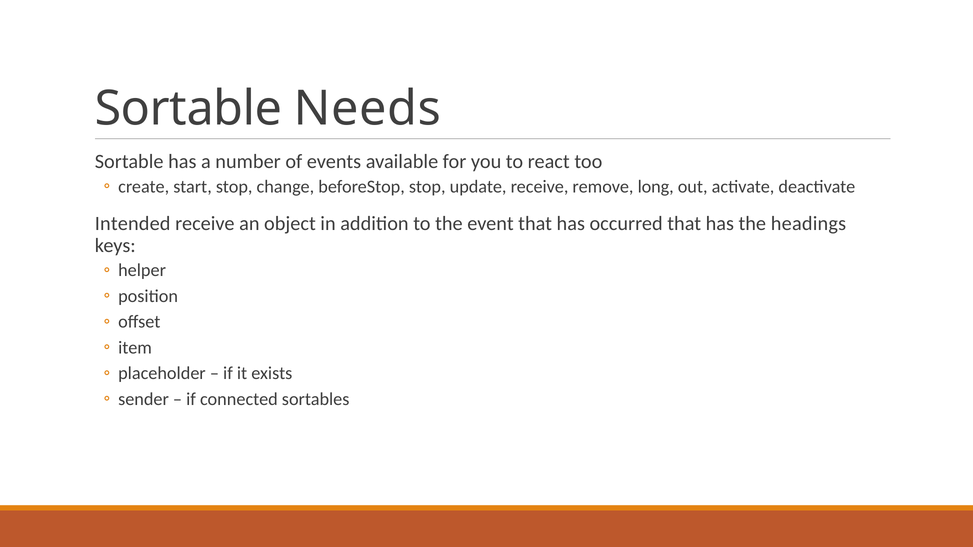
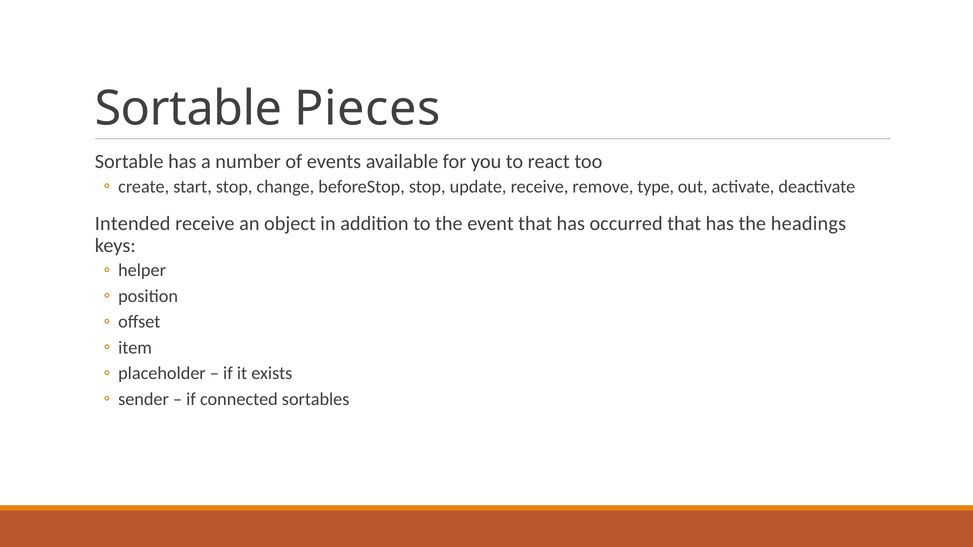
Needs: Needs -> Pieces
long: long -> type
